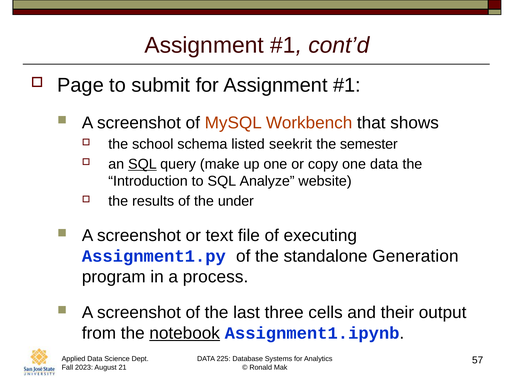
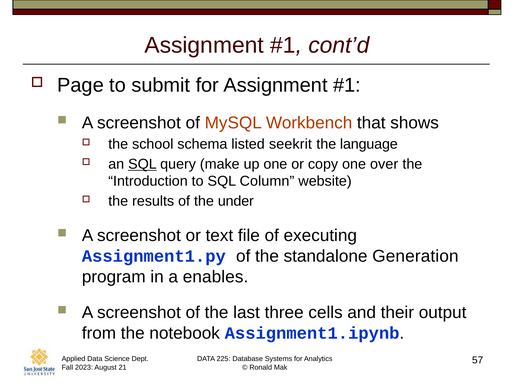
semester: semester -> language
one data: data -> over
Analyze: Analyze -> Column
process: process -> enables
notebook underline: present -> none
